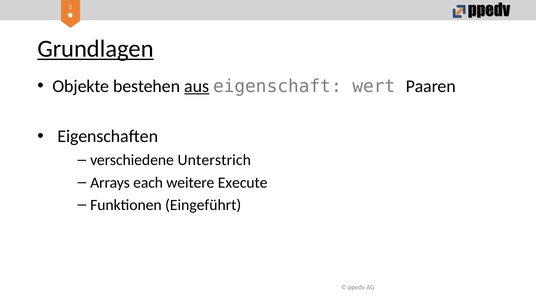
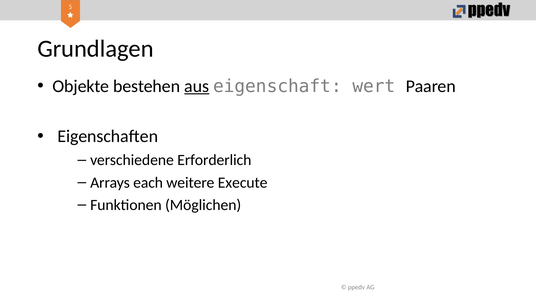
Grundlagen underline: present -> none
Unterstrich: Unterstrich -> Erforderlich
Eingeführt: Eingeführt -> Möglichen
